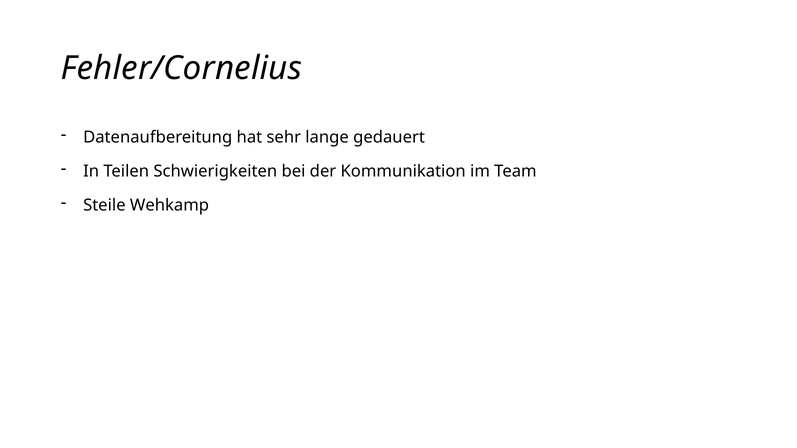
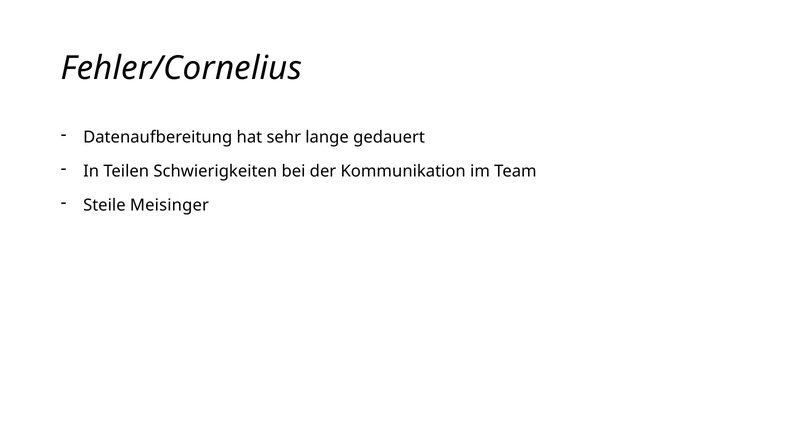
Wehkamp: Wehkamp -> Meisinger
